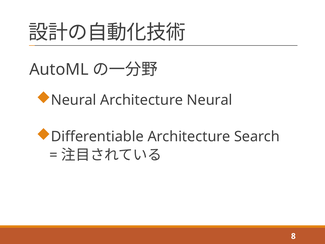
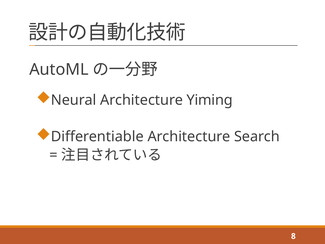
Architecture Neural: Neural -> Yiming
